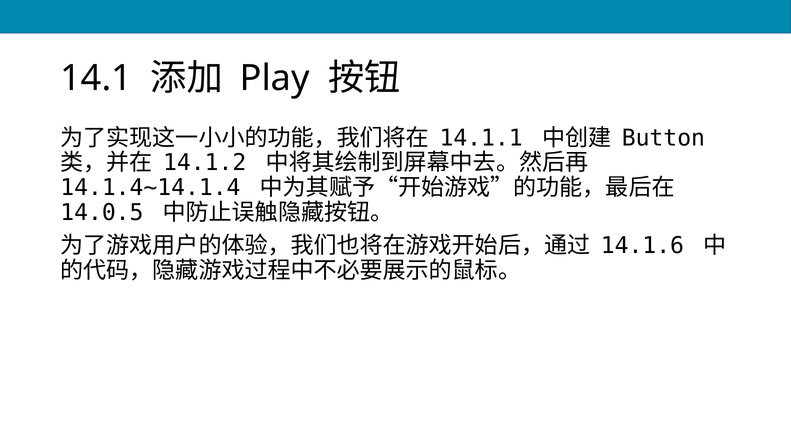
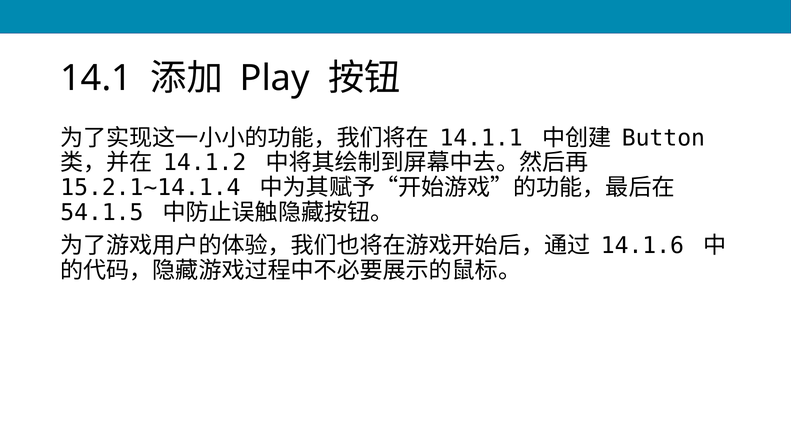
14.1.4~14.1.4: 14.1.4~14.1.4 -> 15.2.1~14.1.4
14.0.5: 14.0.5 -> 54.1.5
